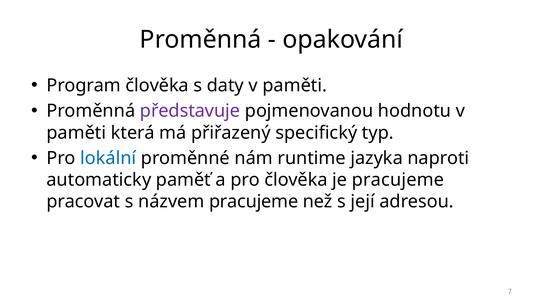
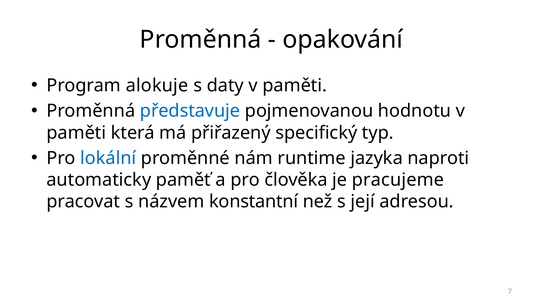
Program člověka: člověka -> alokuje
představuje colour: purple -> blue
názvem pracujeme: pracujeme -> konstantní
